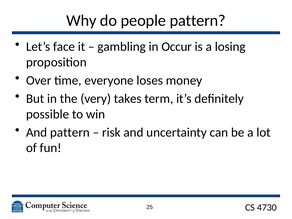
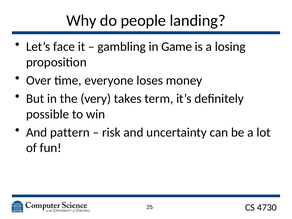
people pattern: pattern -> landing
Occur: Occur -> Game
